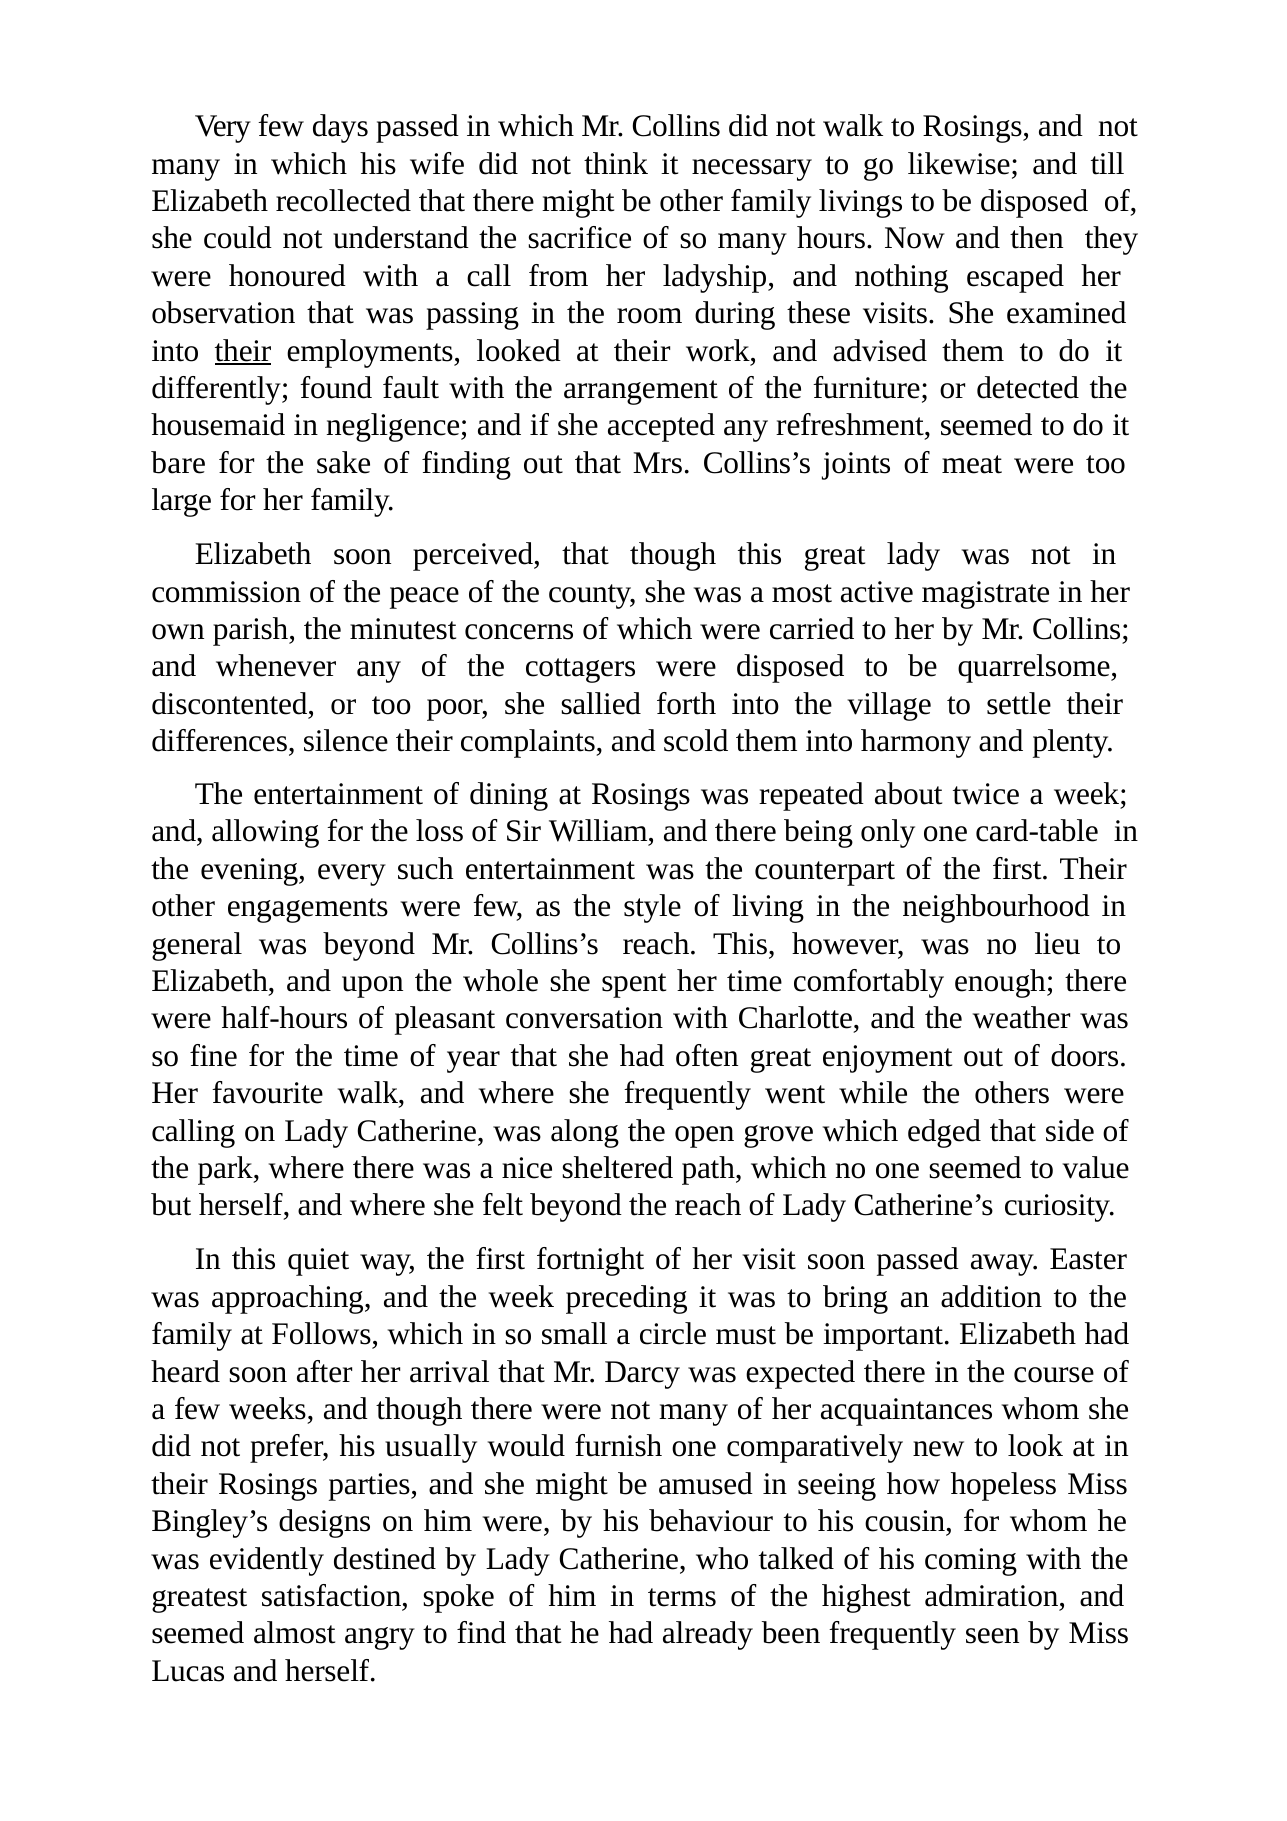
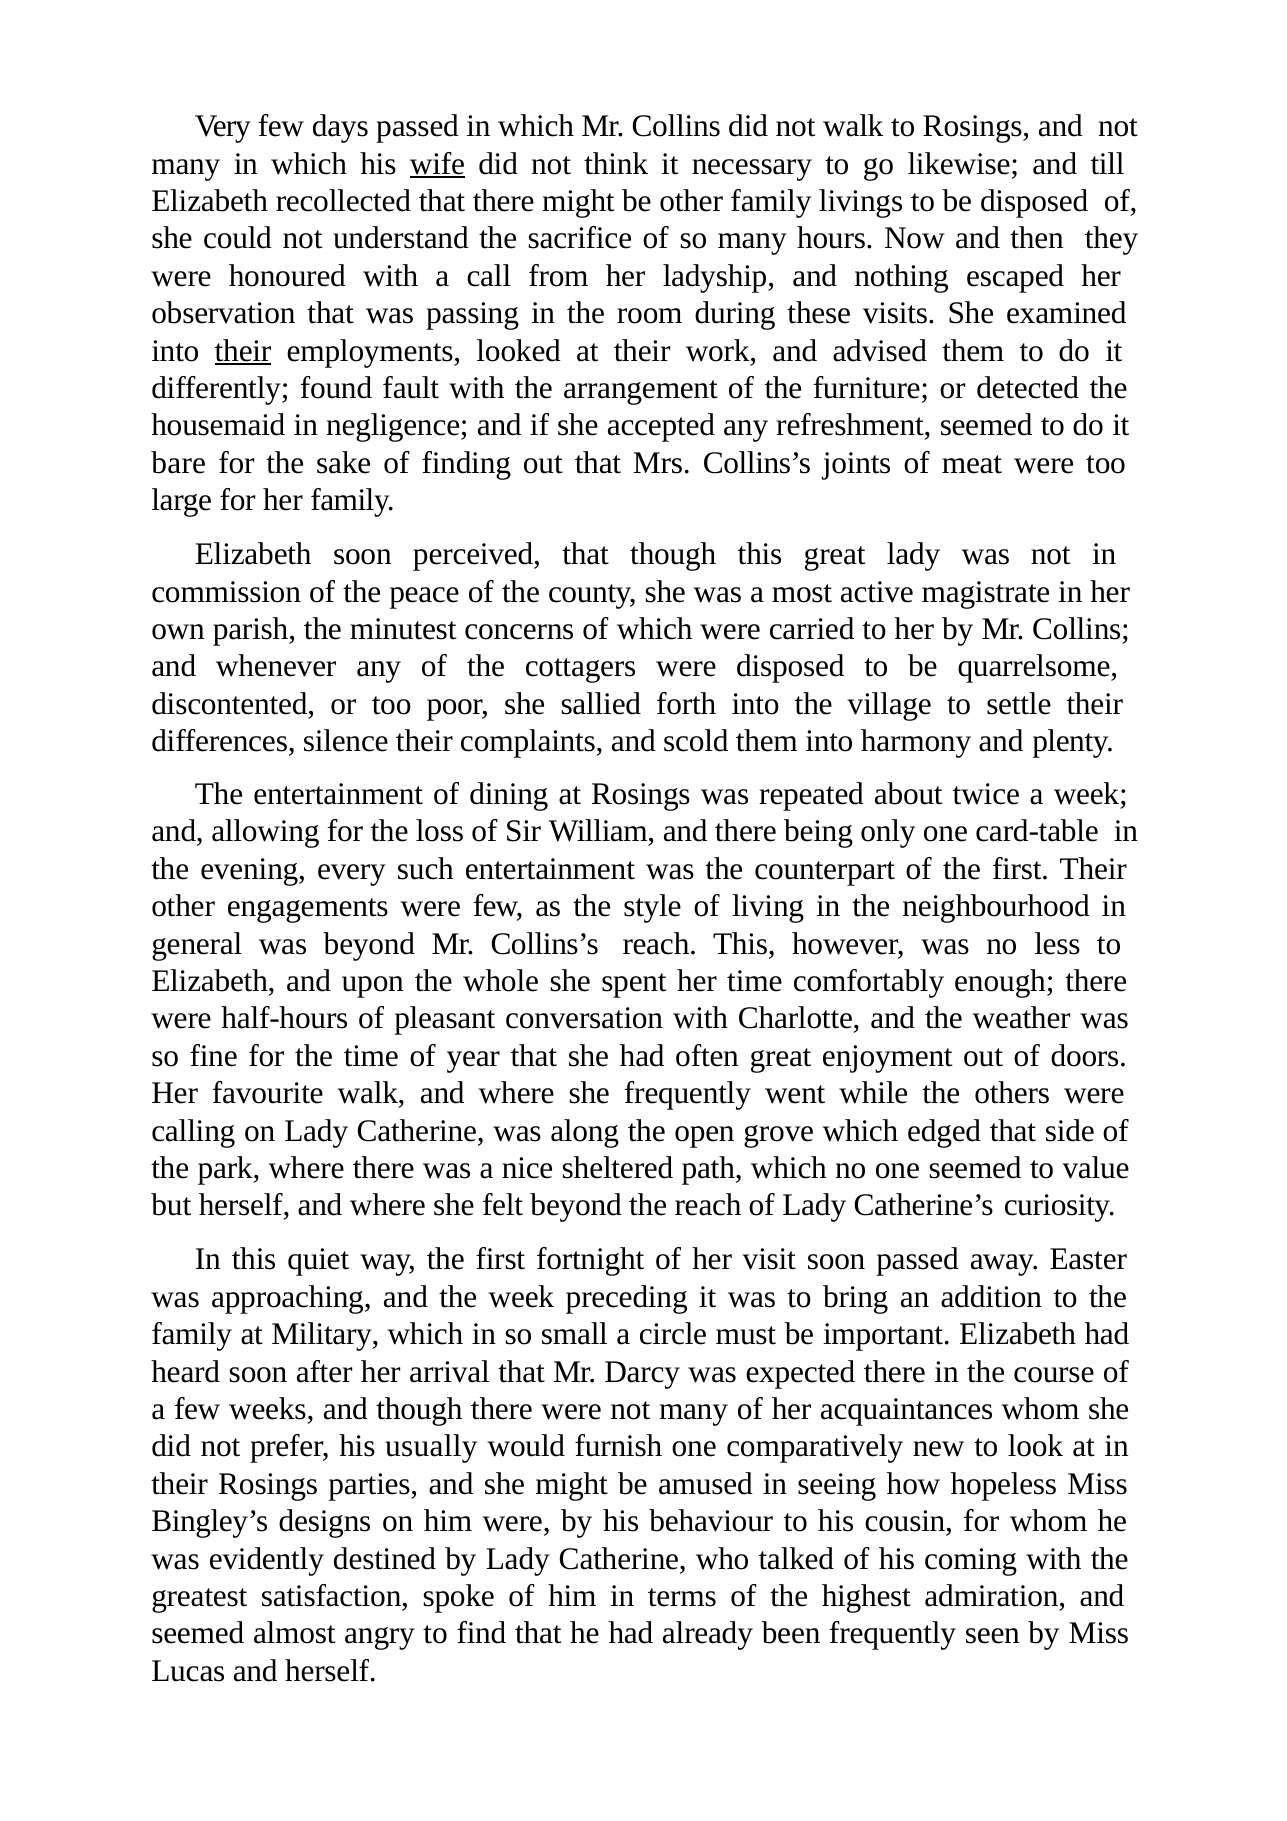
wife underline: none -> present
lieu: lieu -> less
Follows: Follows -> Military
